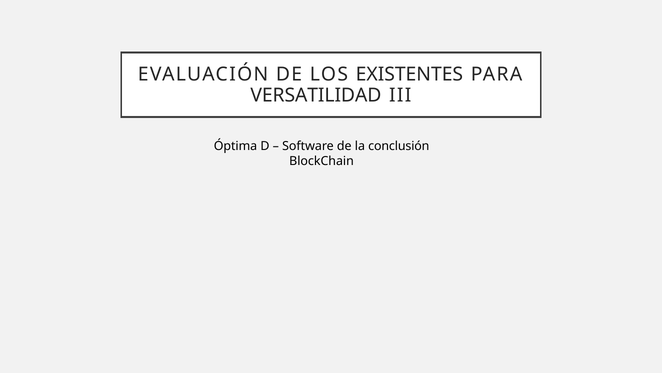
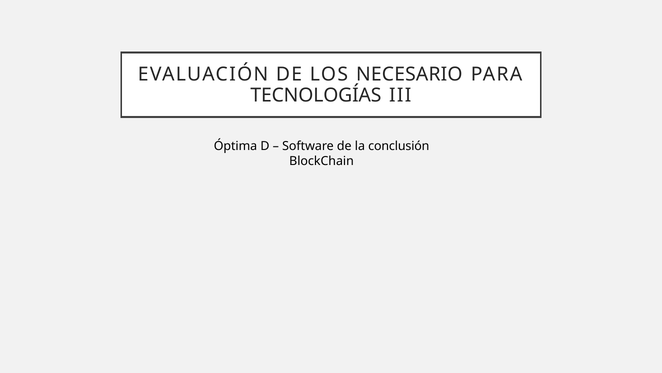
EXISTENTES: EXISTENTES -> NECESARIO
VERSATILIDAD: VERSATILIDAD -> TECNOLOGÍAS
